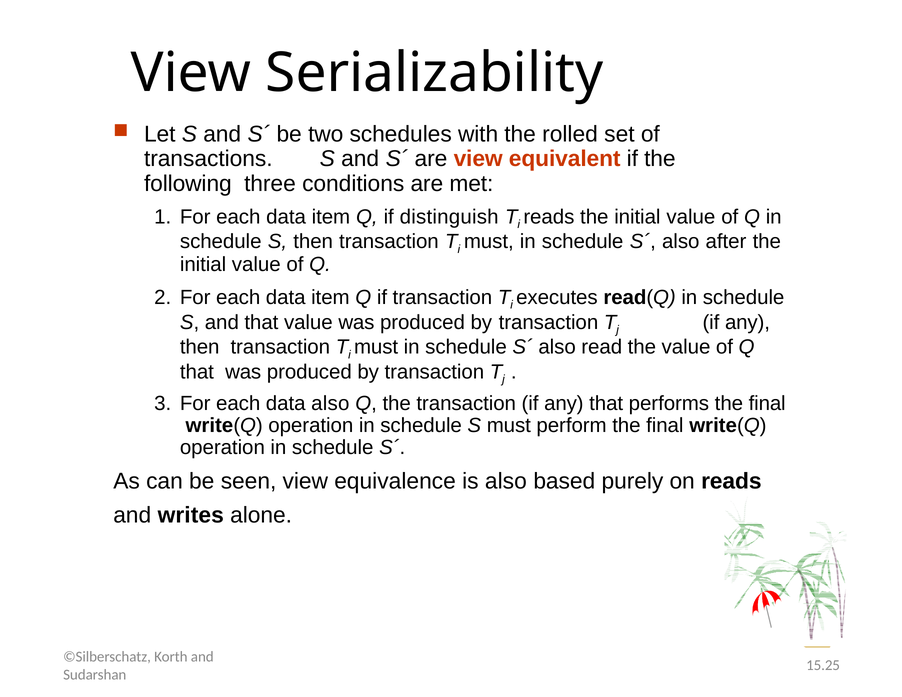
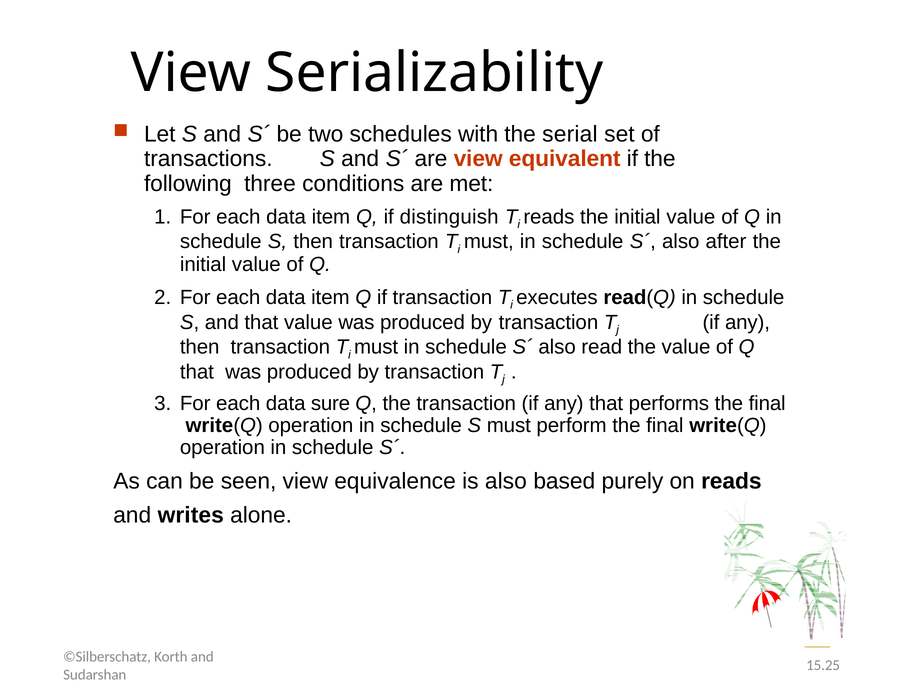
rolled: rolled -> serial
data also: also -> sure
